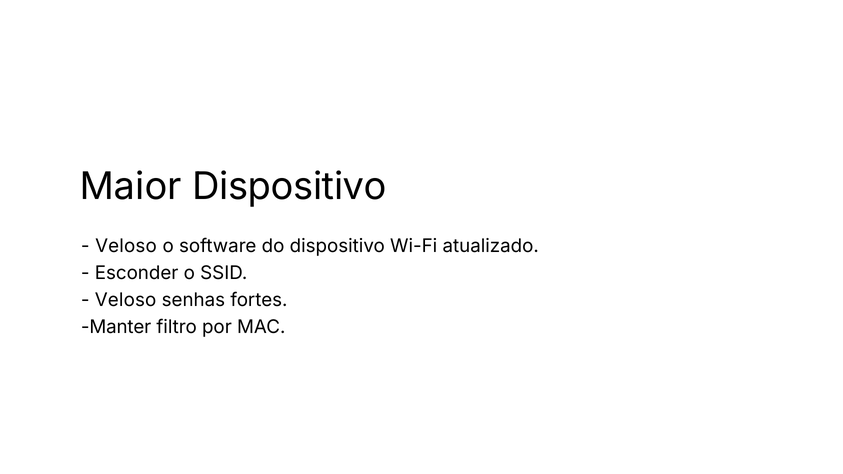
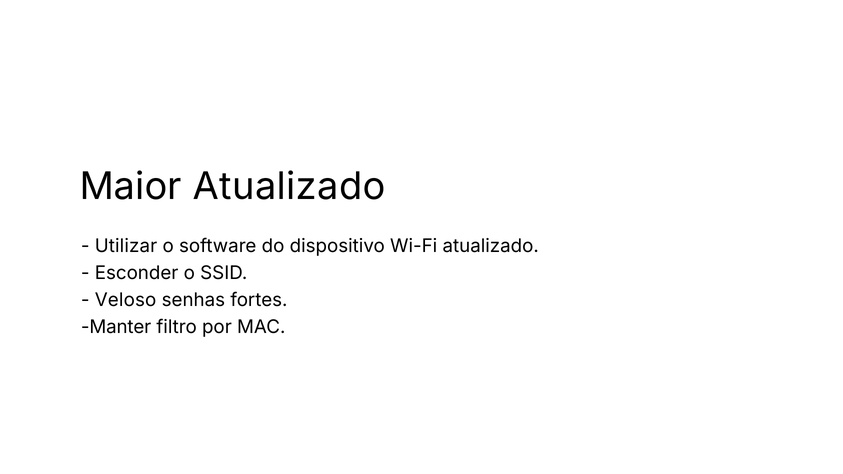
Maior Dispositivo: Dispositivo -> Atualizado
Veloso at (126, 246): Veloso -> Utilizar
